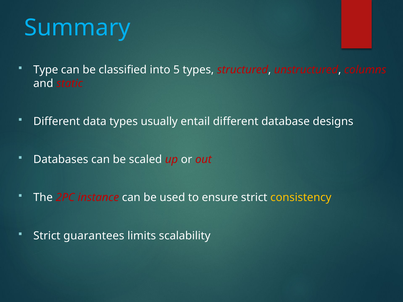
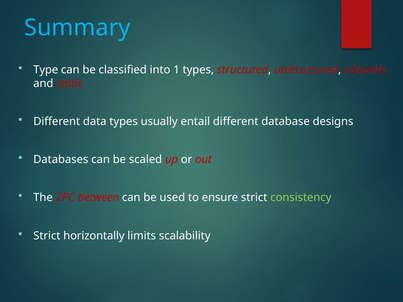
5: 5 -> 1
instance: instance -> between
consistency colour: yellow -> light green
guarantees: guarantees -> horizontally
